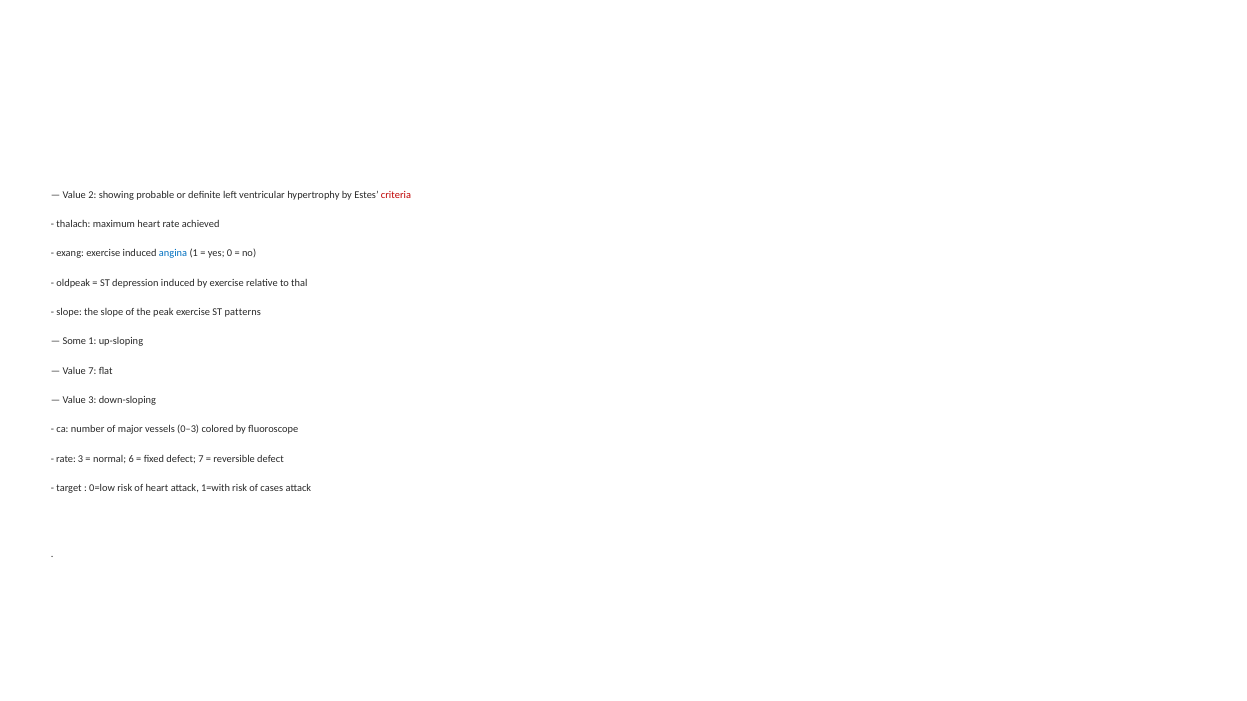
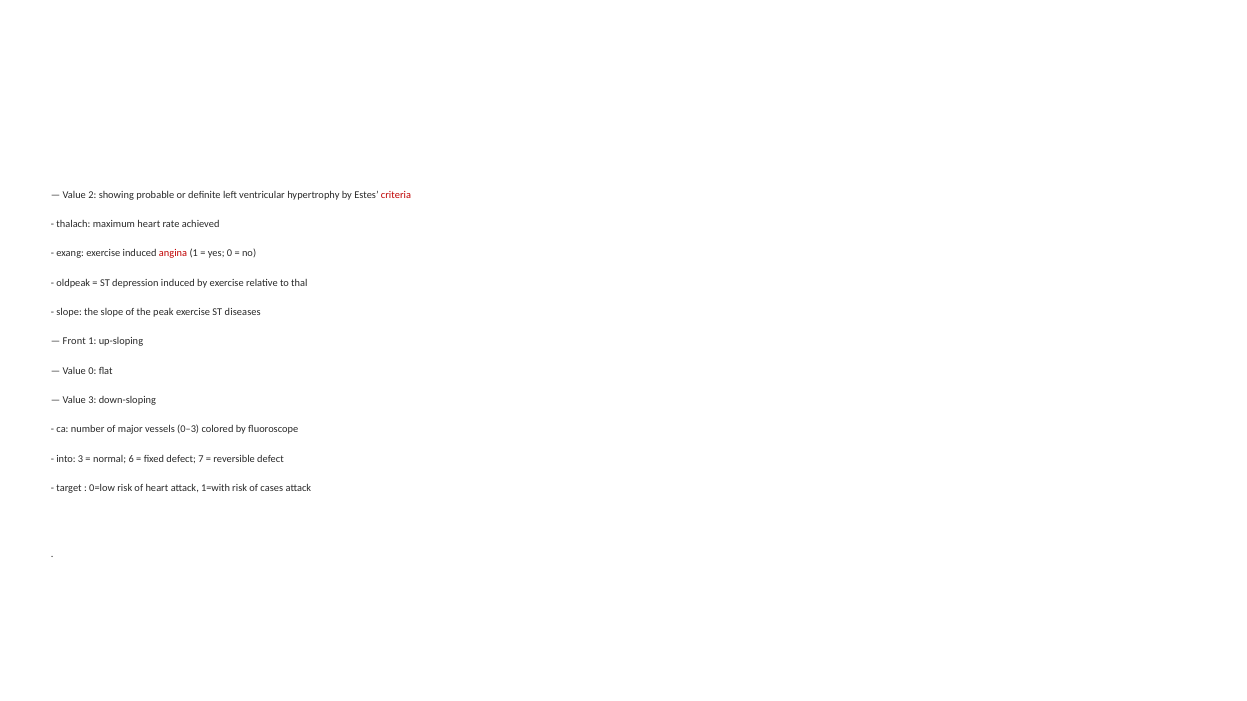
angina colour: blue -> red
patterns: patterns -> diseases
Some: Some -> Front
Value 7: 7 -> 0
rate at (66, 459): rate -> into
